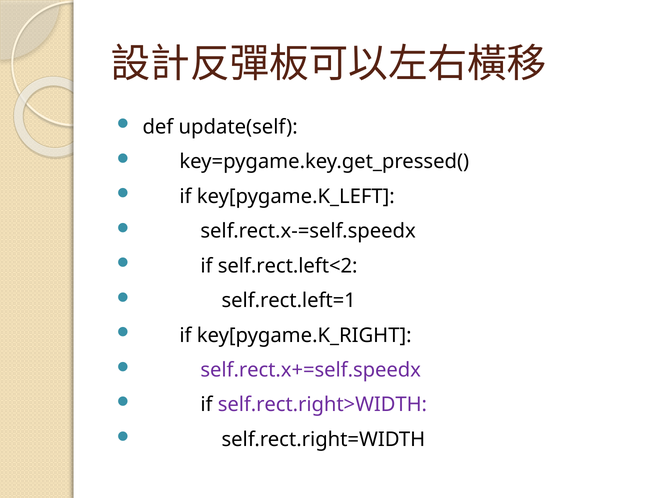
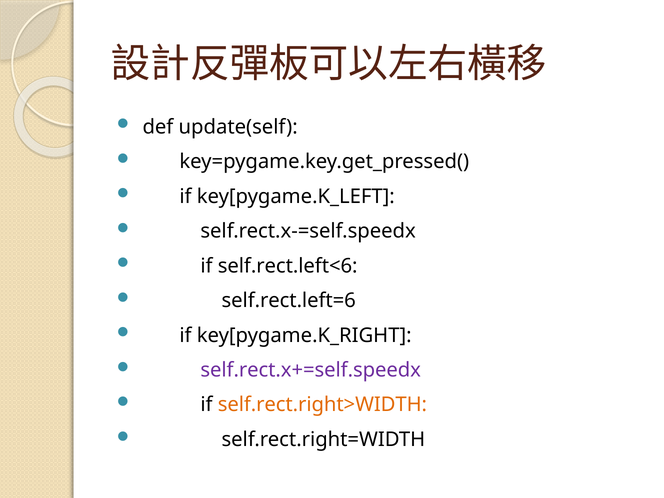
self.rect.left<2: self.rect.left<2 -> self.rect.left<6
self.rect.left=1: self.rect.left=1 -> self.rect.left=6
self.rect.right>WIDTH colour: purple -> orange
